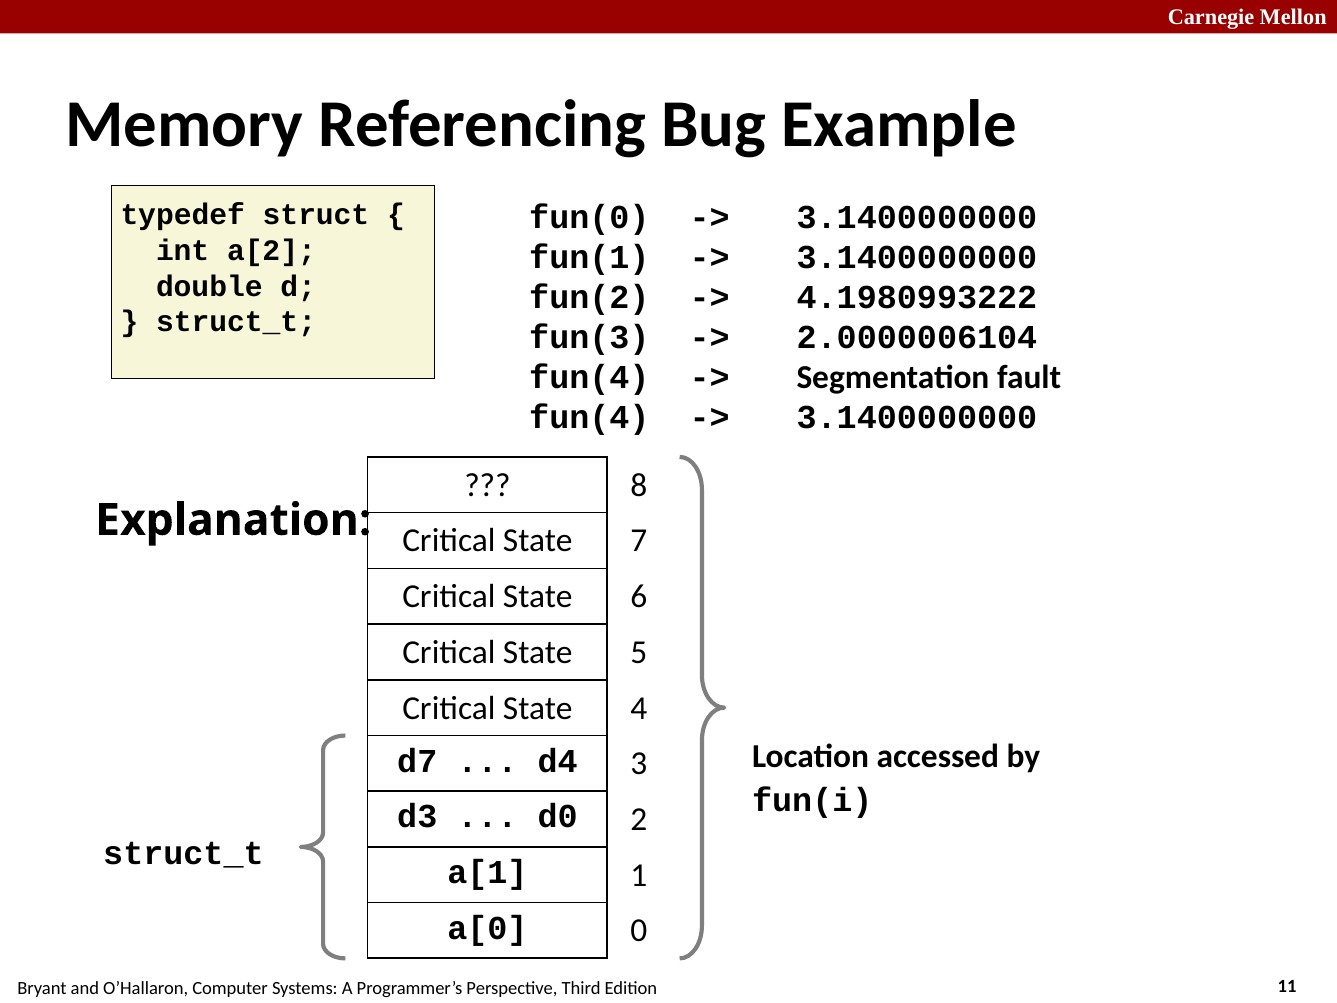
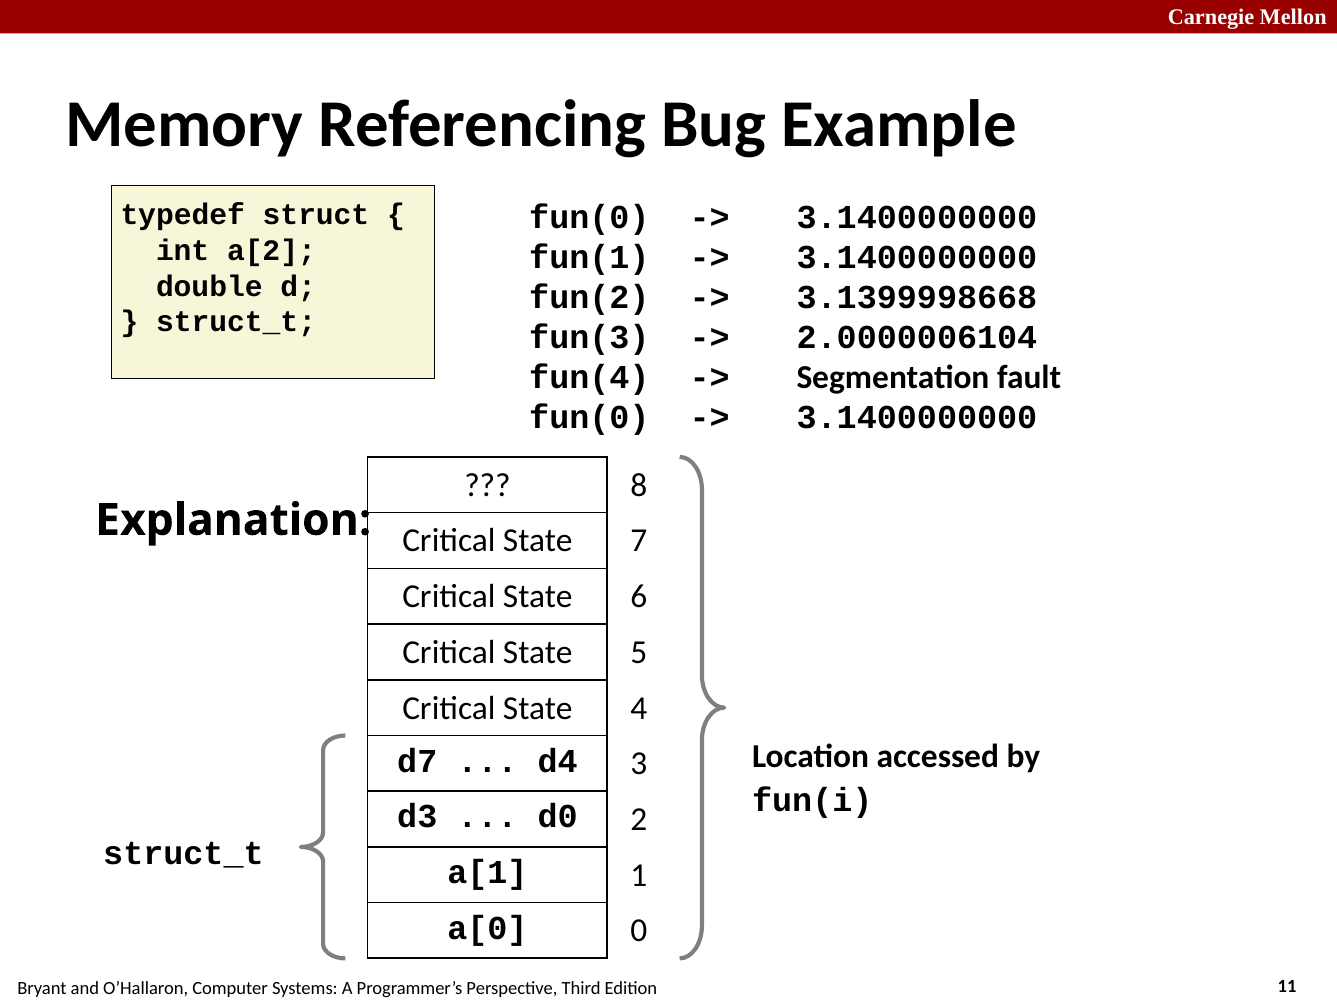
4.1980993222: 4.1980993222 -> 3.1399998668
fun(4 at (589, 418): fun(4 -> fun(0
